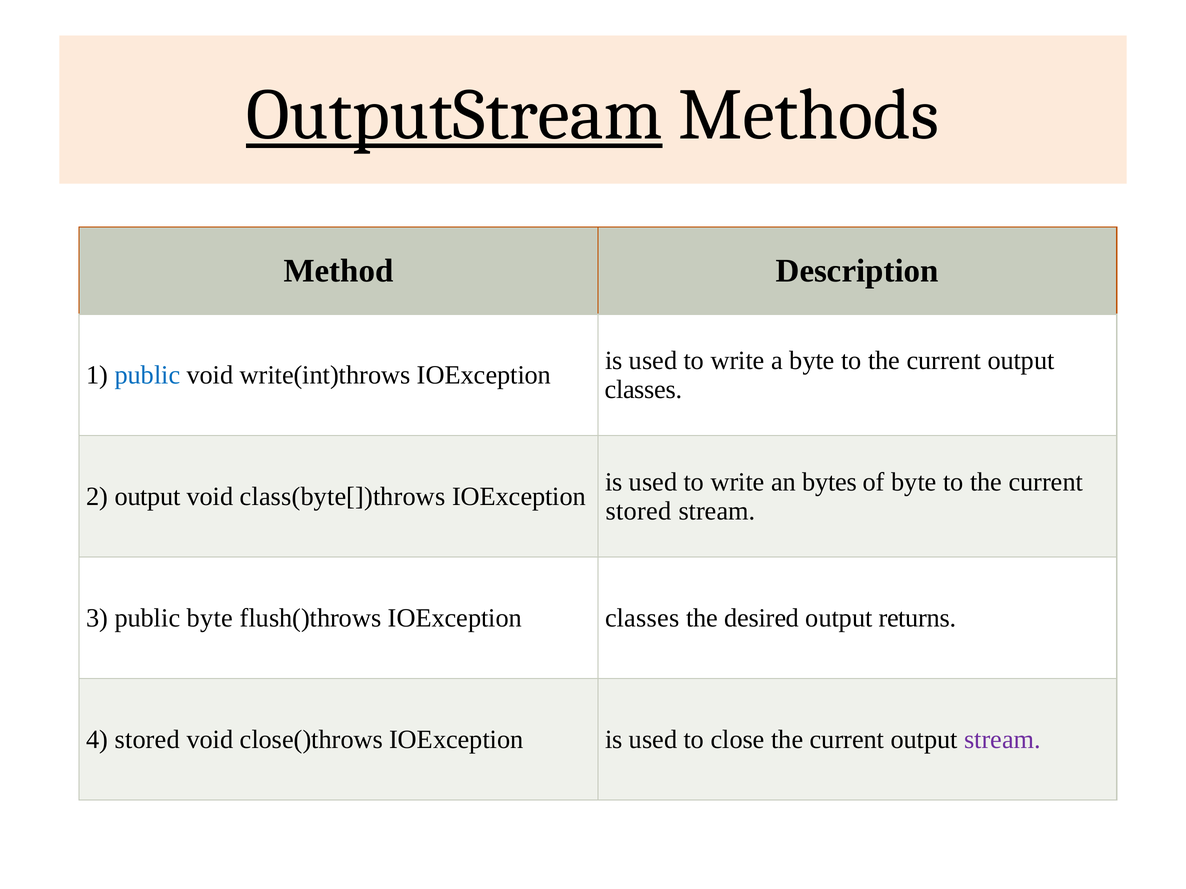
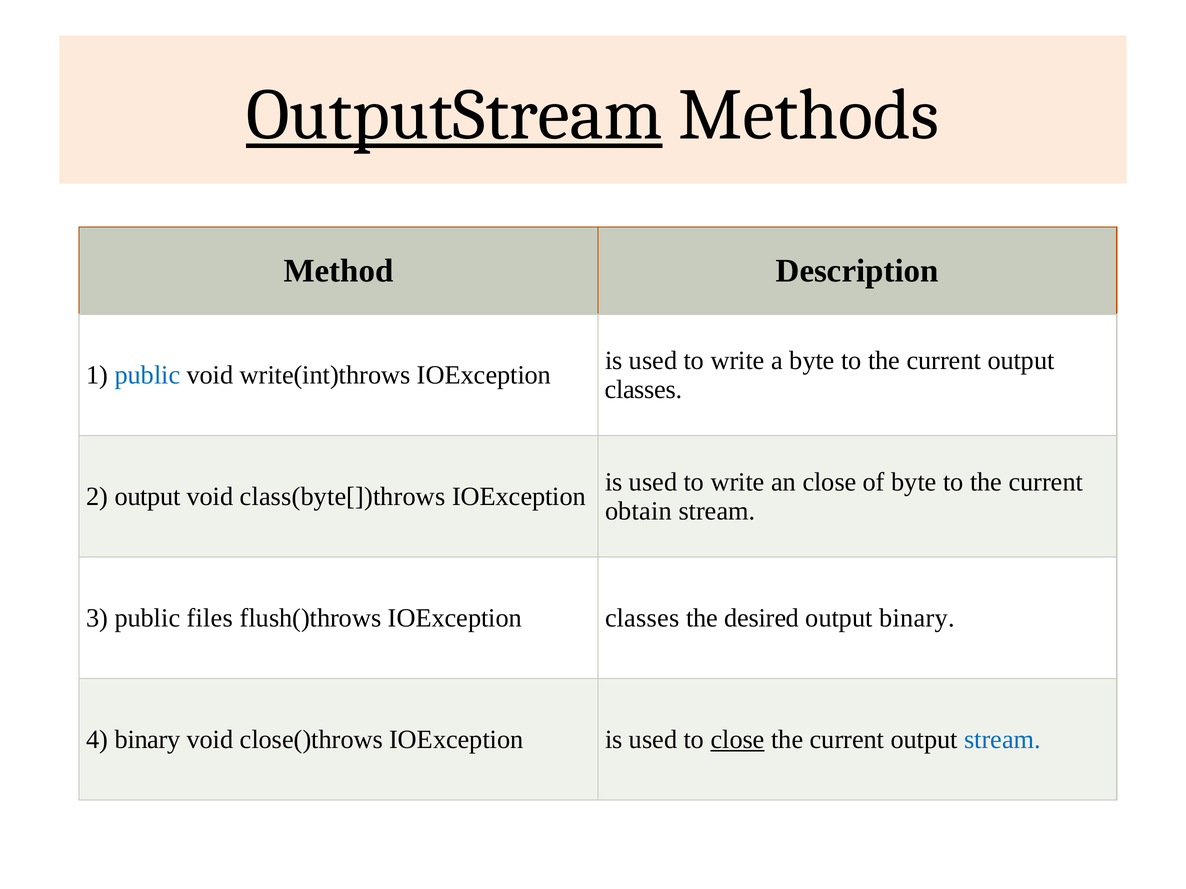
an bytes: bytes -> close
stored at (638, 512): stored -> obtain
public byte: byte -> files
output returns: returns -> binary
4 stored: stored -> binary
close at (738, 740) underline: none -> present
stream at (1002, 740) colour: purple -> blue
